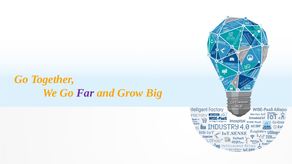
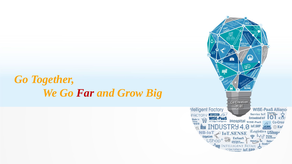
Far colour: purple -> red
